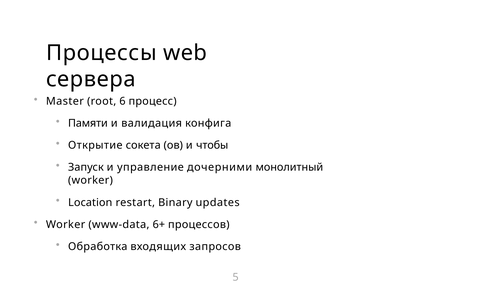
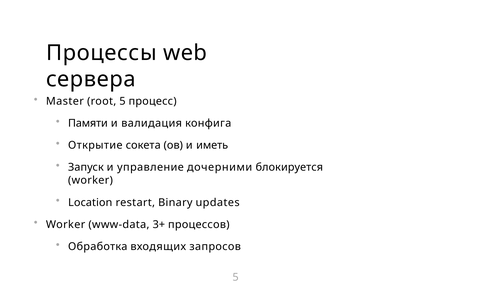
root 6: 6 -> 5
чтобы: чтобы -> иметь
монолитный: монолитный -> блокируется
6+: 6+ -> 3+
